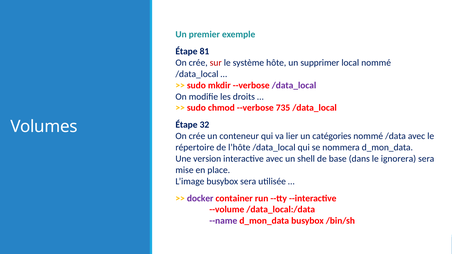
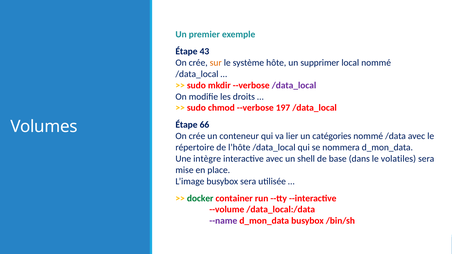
81: 81 -> 43
sur colour: red -> orange
735: 735 -> 197
32: 32 -> 66
version: version -> intègre
ignorera: ignorera -> volatiles
docker colour: purple -> green
